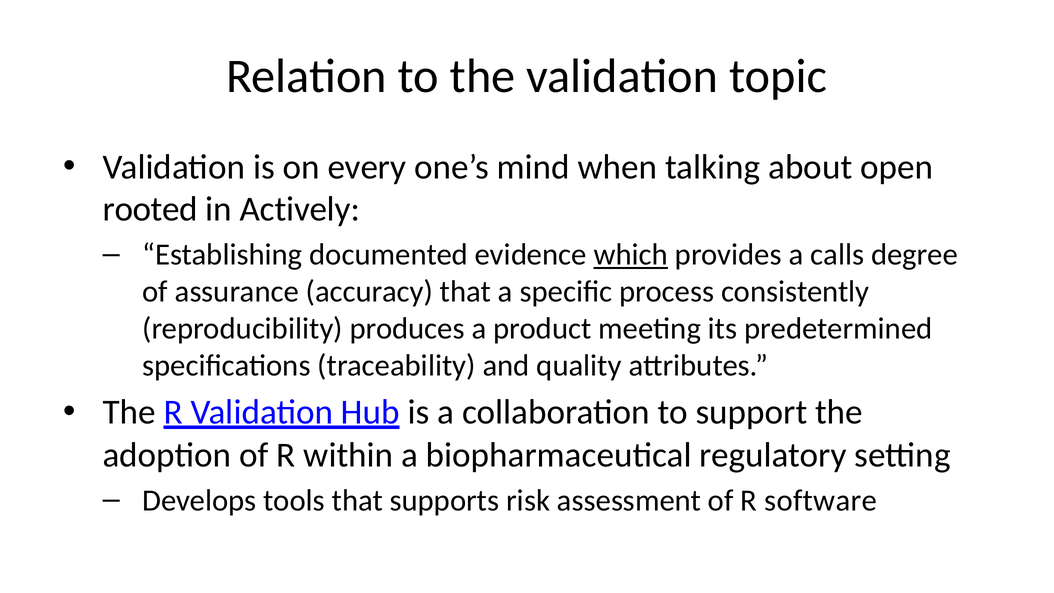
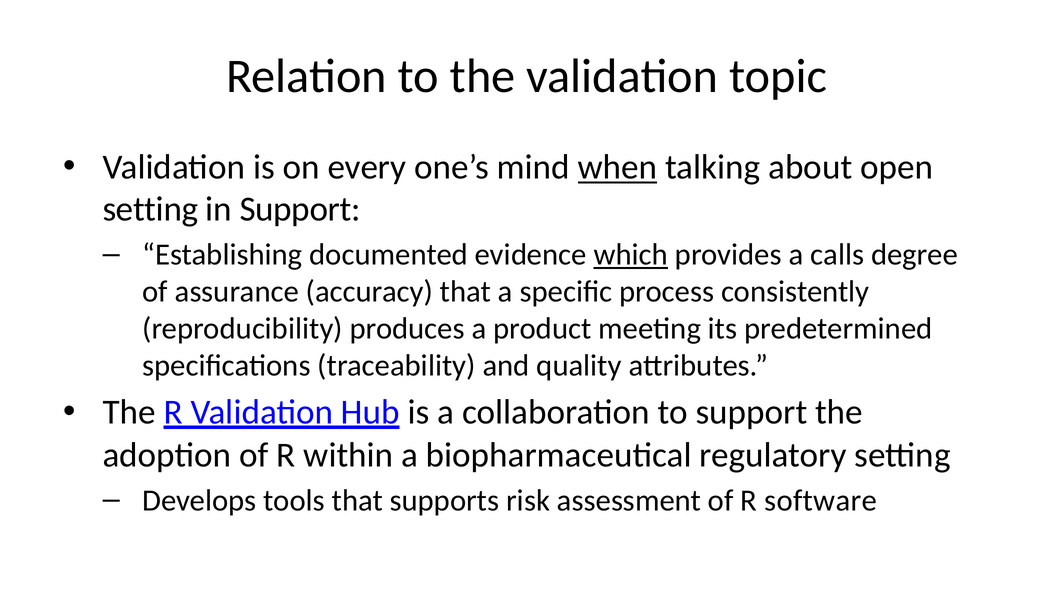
when underline: none -> present
rooted at (150, 209): rooted -> setting
in Actively: Actively -> Support
